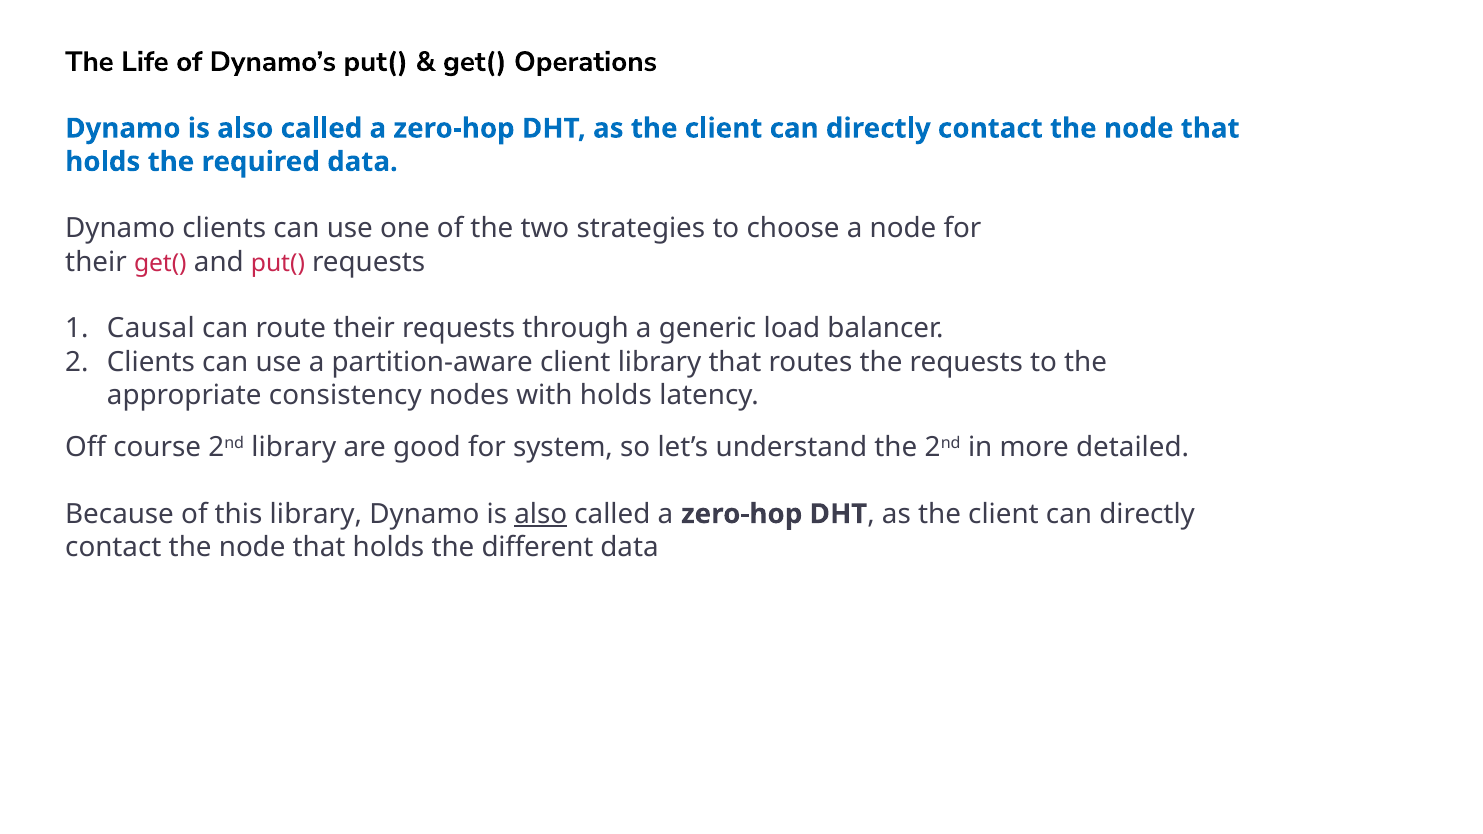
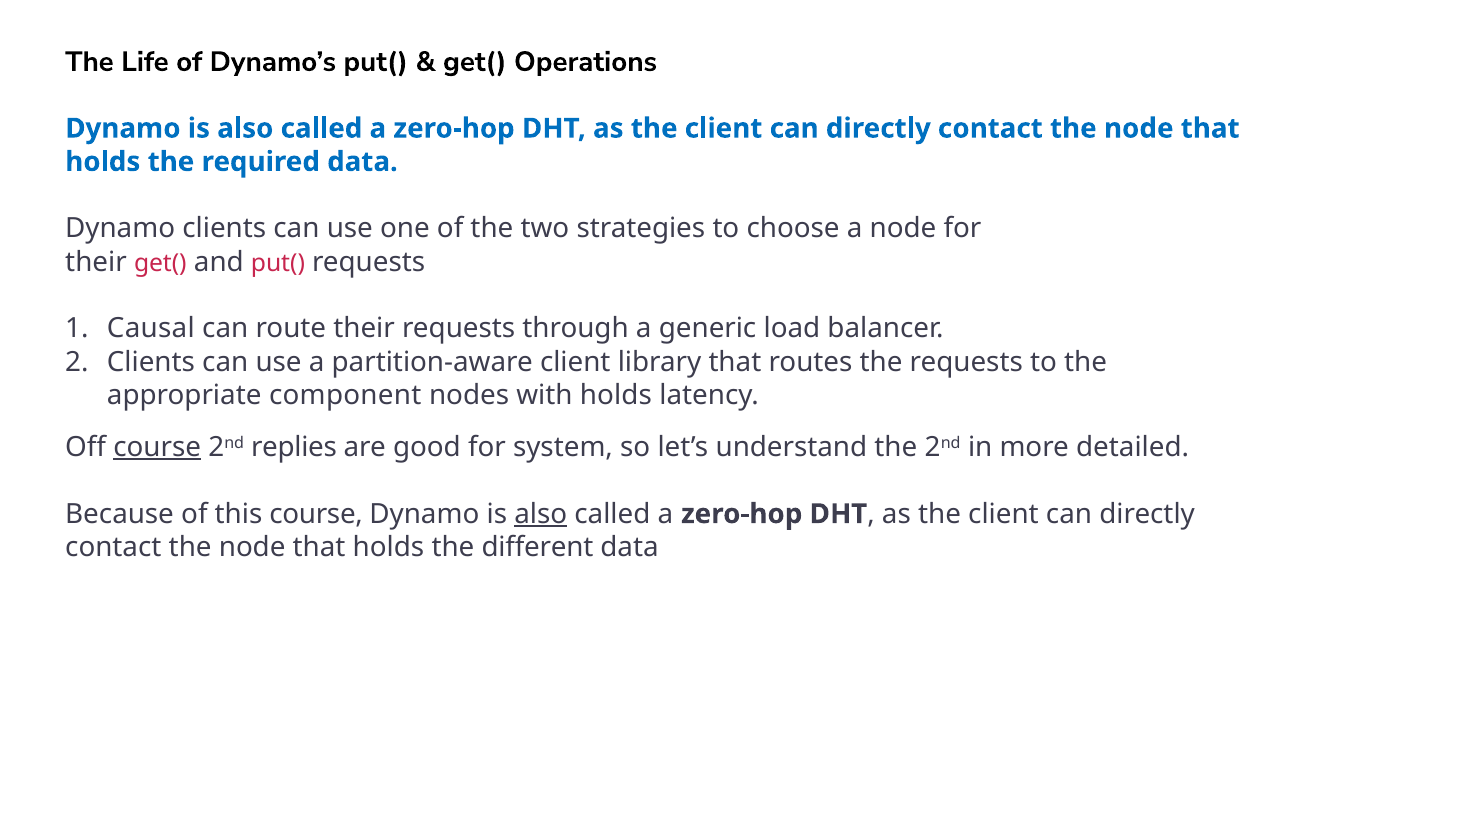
consistency: consistency -> component
course at (157, 447) underline: none -> present
2nd library: library -> replies
this library: library -> course
